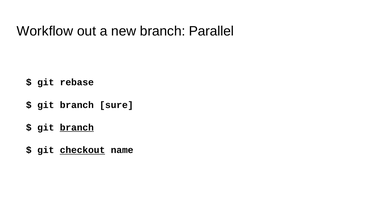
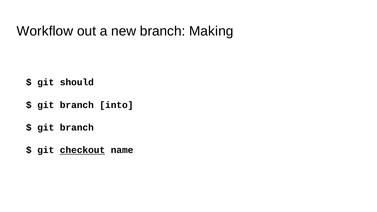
Parallel: Parallel -> Making
rebase: rebase -> should
sure: sure -> into
branch at (77, 128) underline: present -> none
